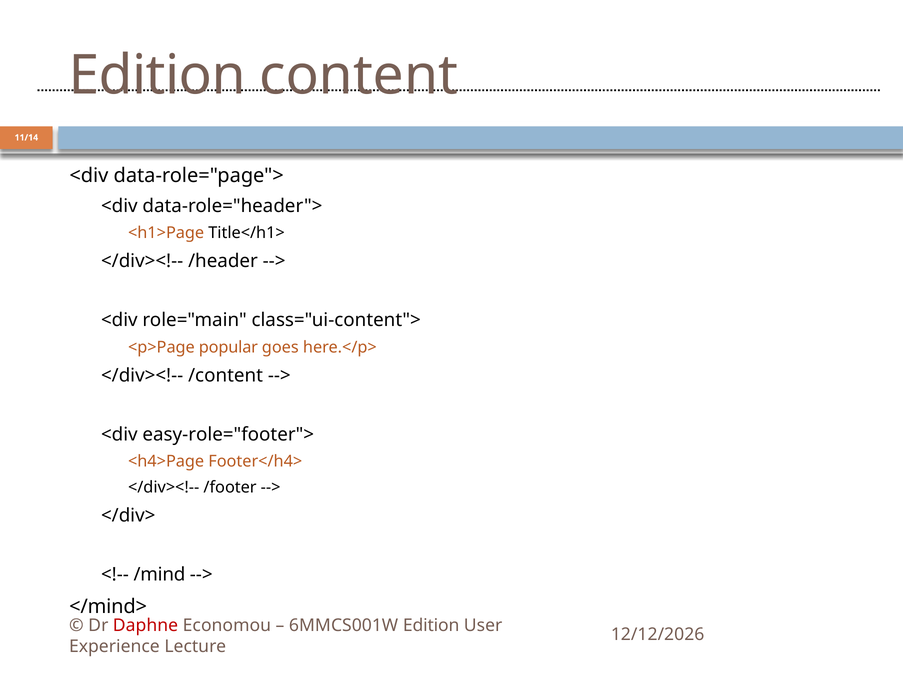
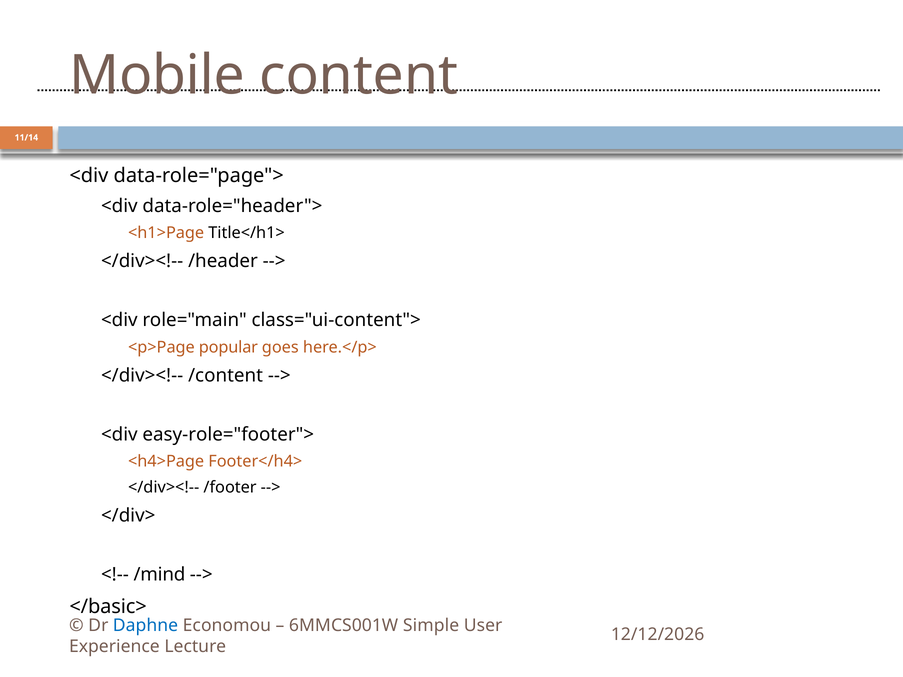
Edition at (157, 75): Edition -> Mobile
</mind>: </mind> -> </basic>
Daphne colour: red -> blue
6MMCS001W Edition: Edition -> Simple
